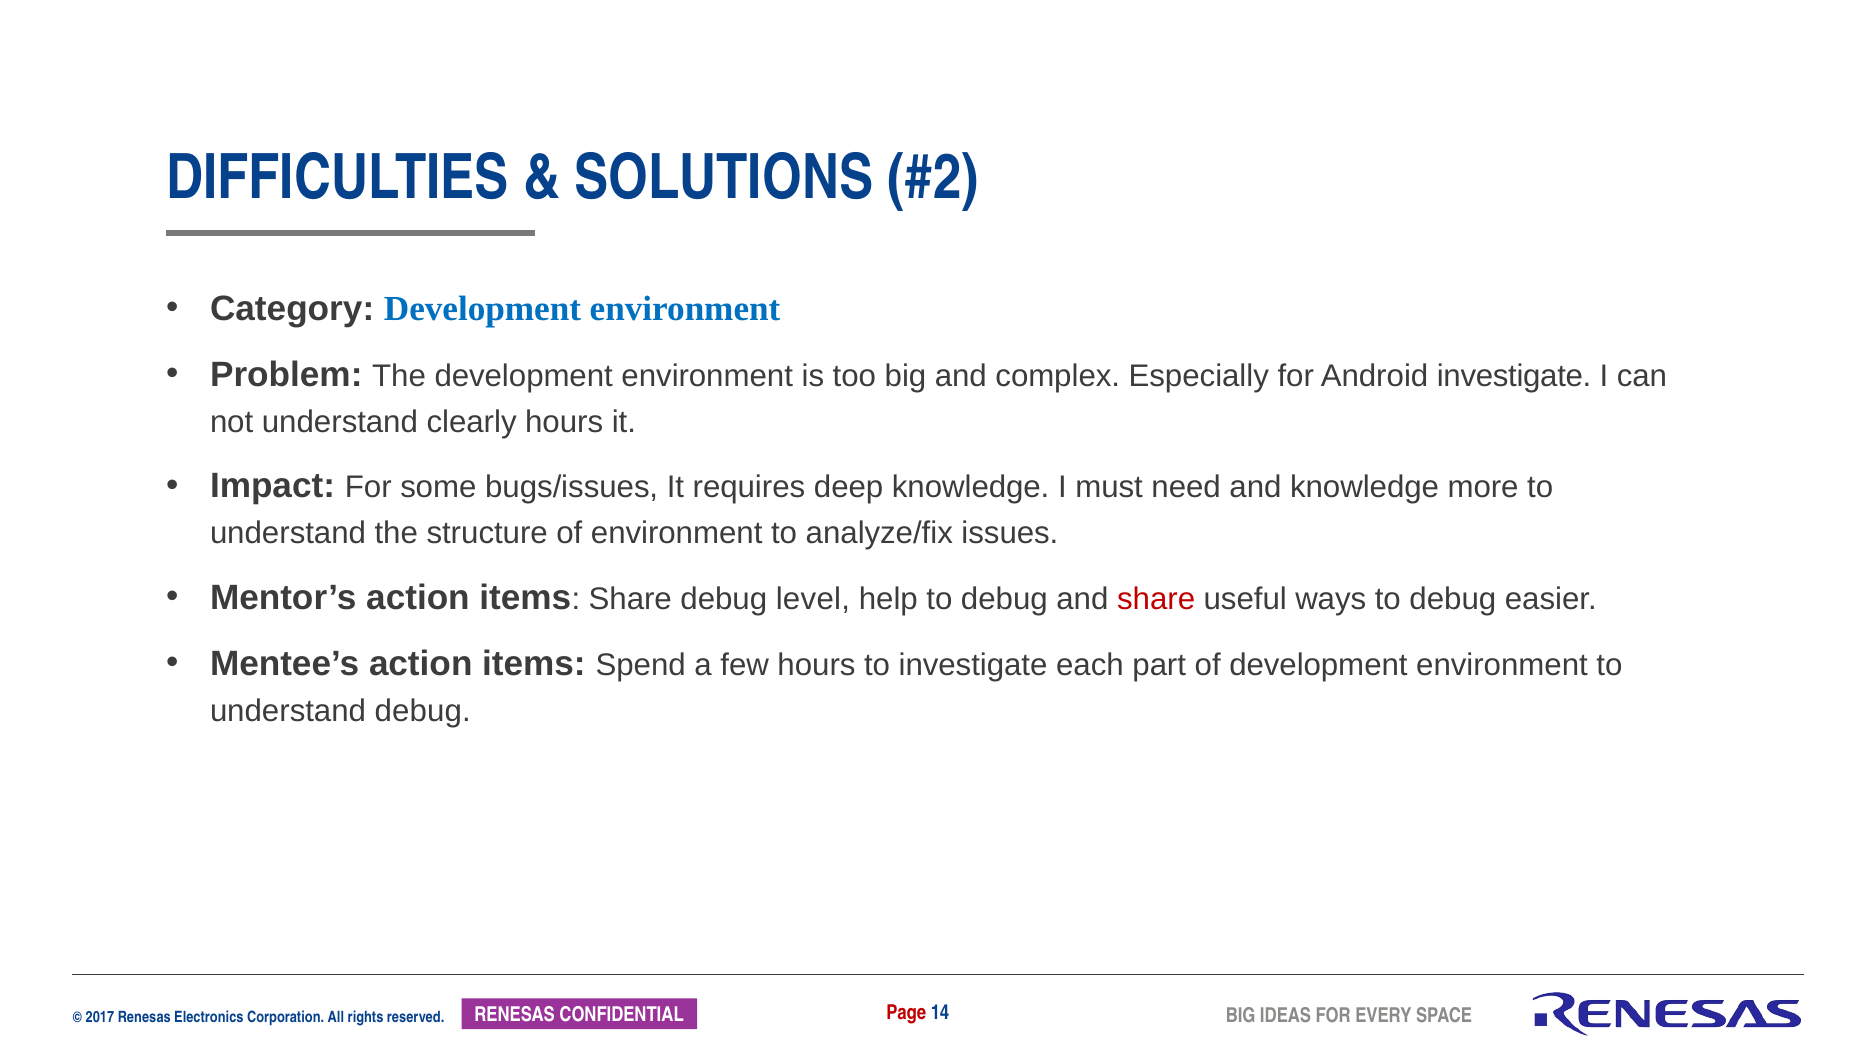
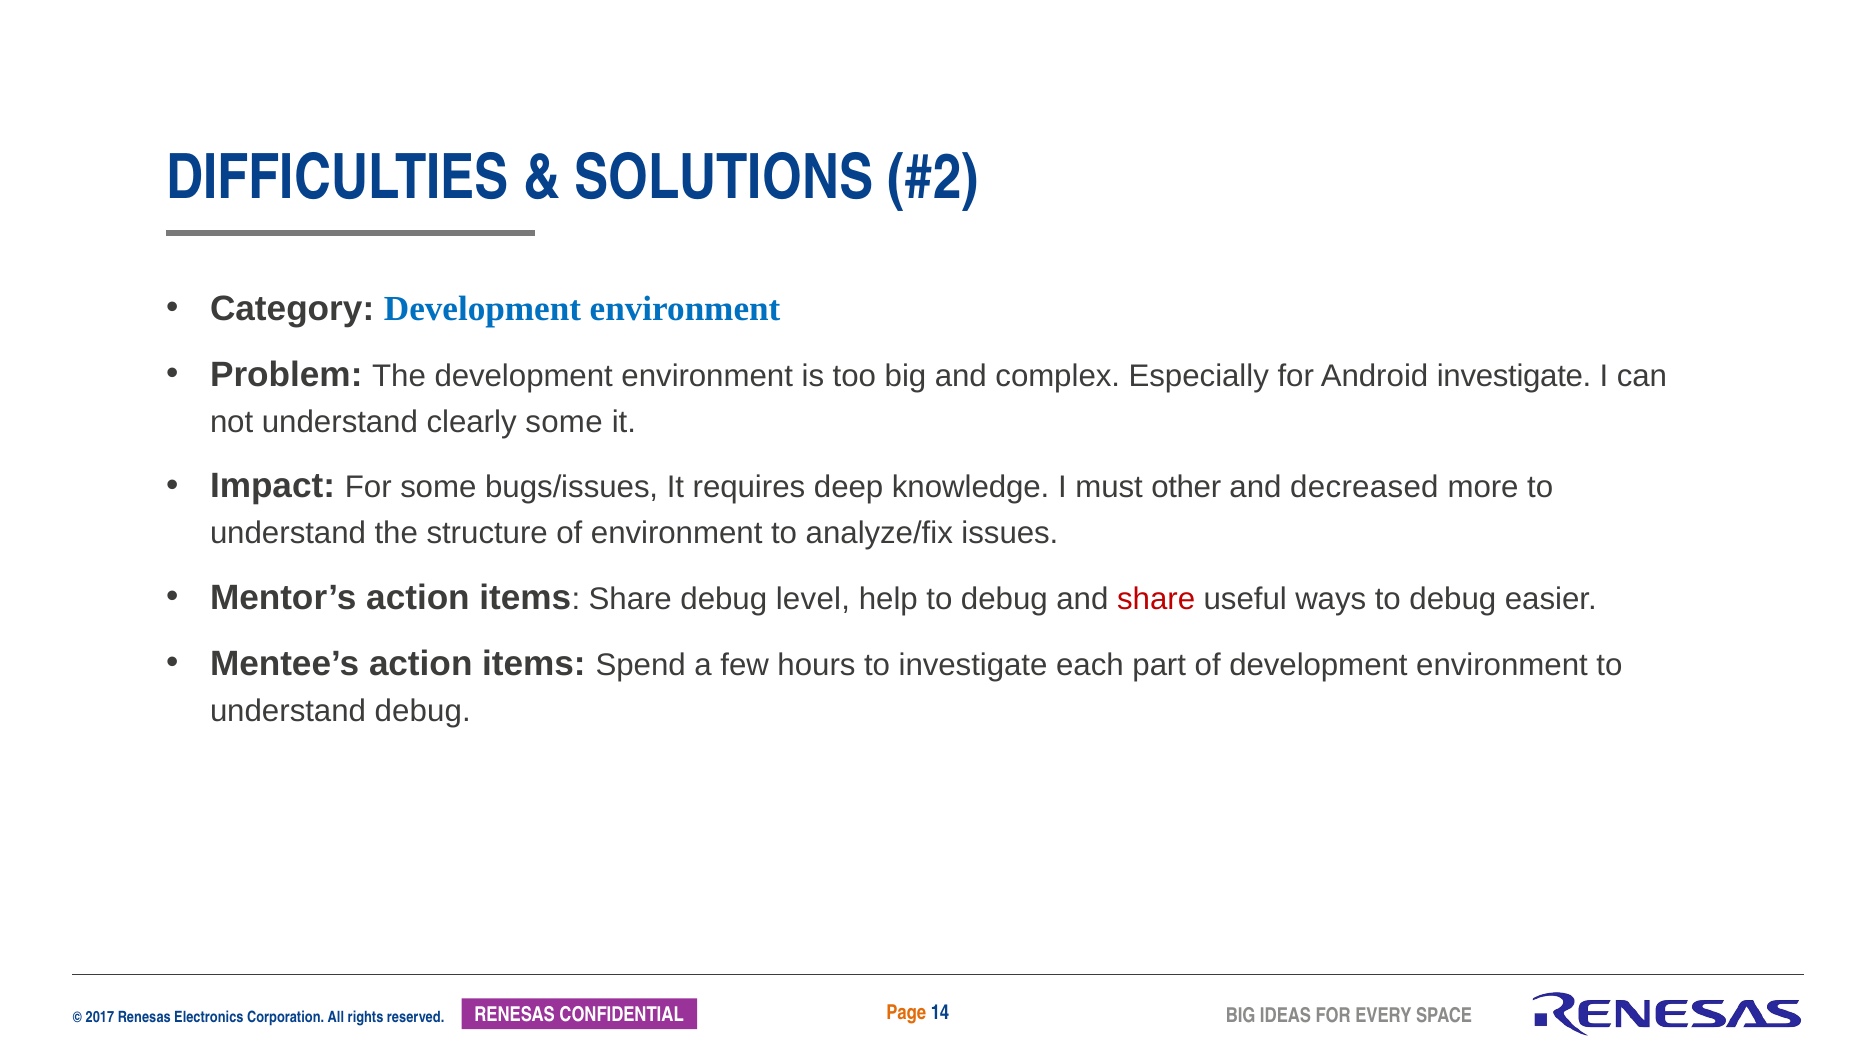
clearly hours: hours -> some
need: need -> other
and knowledge: knowledge -> decreased
Page colour: red -> orange
